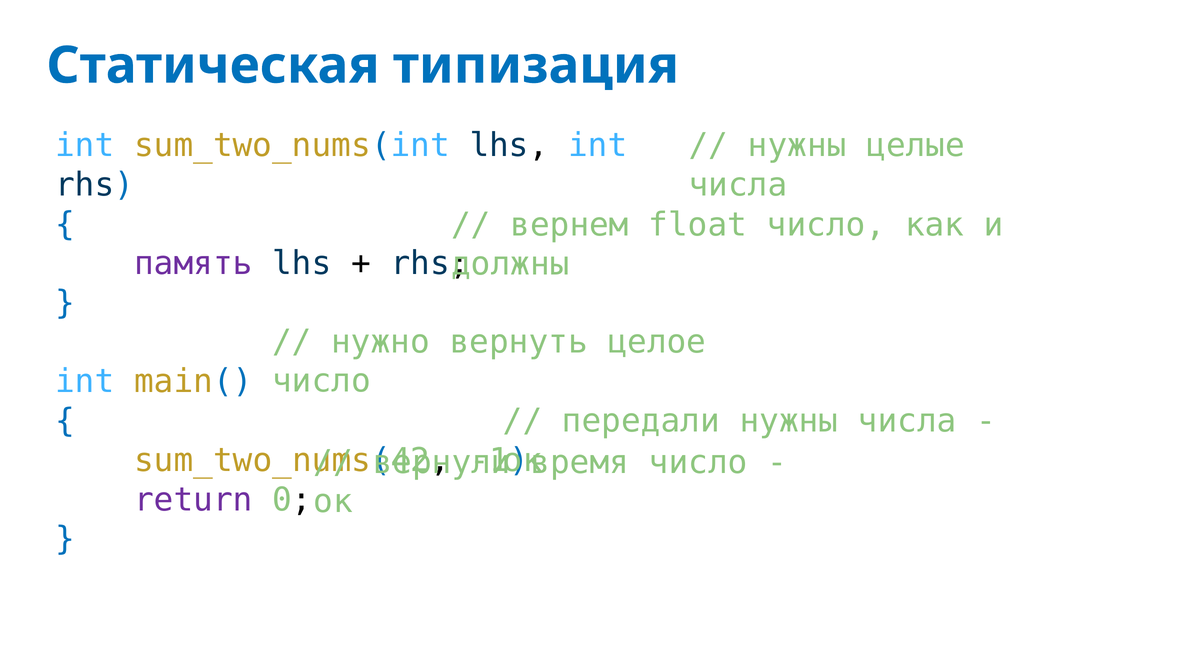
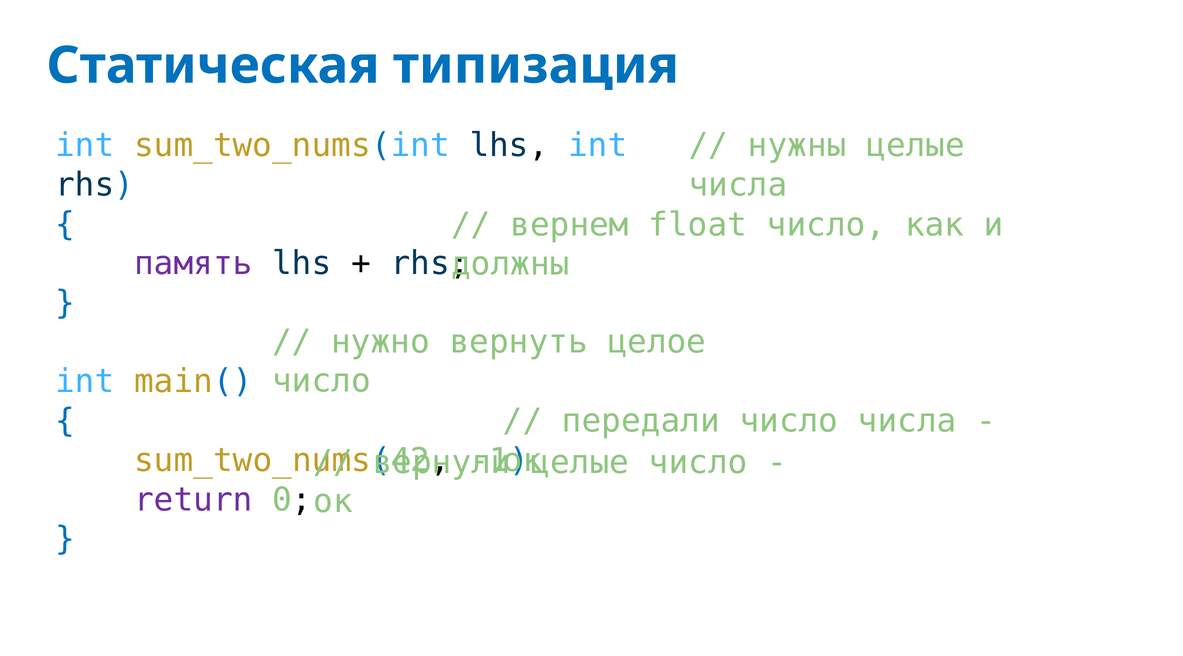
передали нужны: нужны -> число
время at (580, 462): время -> целые
